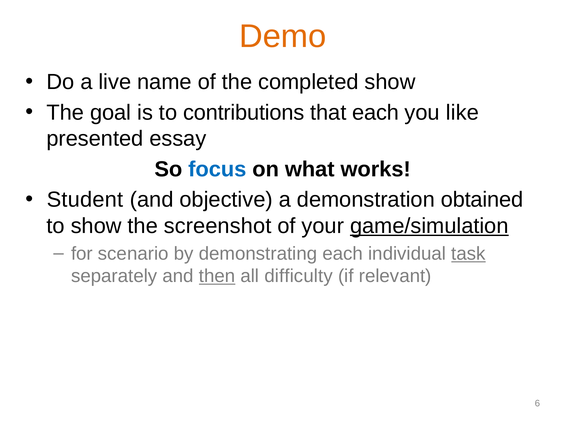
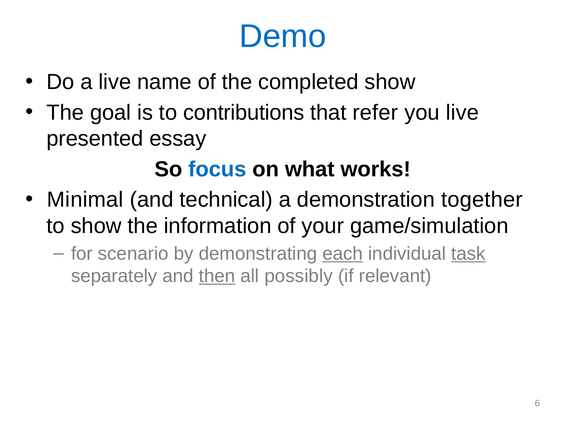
Demo colour: orange -> blue
that each: each -> refer
you like: like -> live
Student: Student -> Minimal
objective: objective -> technical
obtained: obtained -> together
screenshot: screenshot -> information
game/simulation underline: present -> none
each at (343, 254) underline: none -> present
difficulty: difficulty -> possibly
